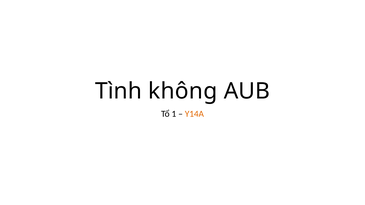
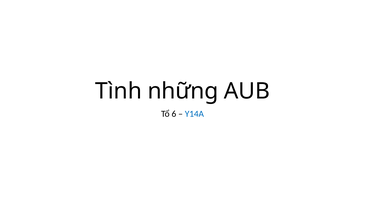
không: không -> những
1: 1 -> 6
Y14A colour: orange -> blue
